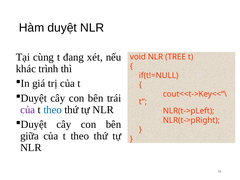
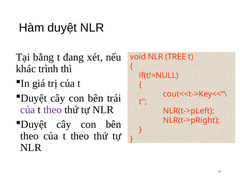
cùng: cùng -> bằng
theo at (53, 110) colour: blue -> purple
giữa at (30, 136): giữa -> theo
